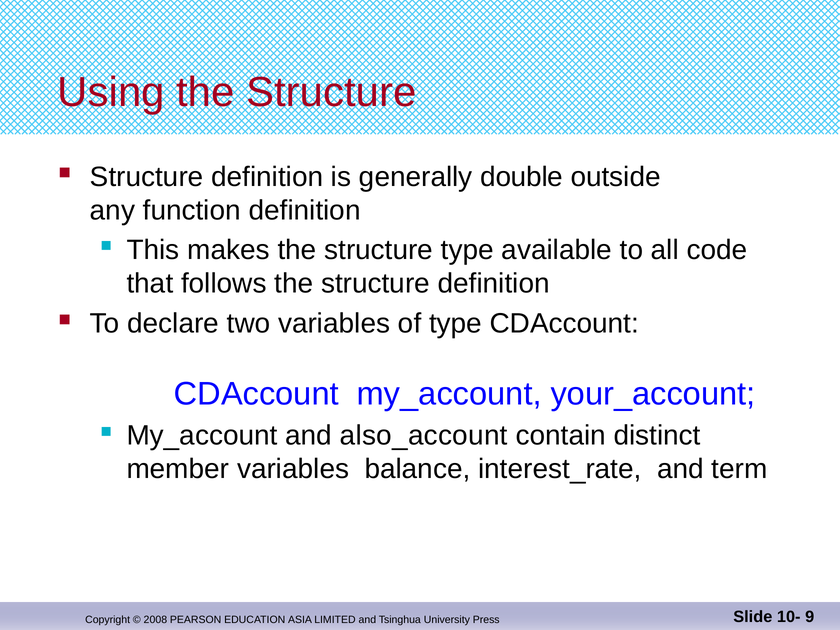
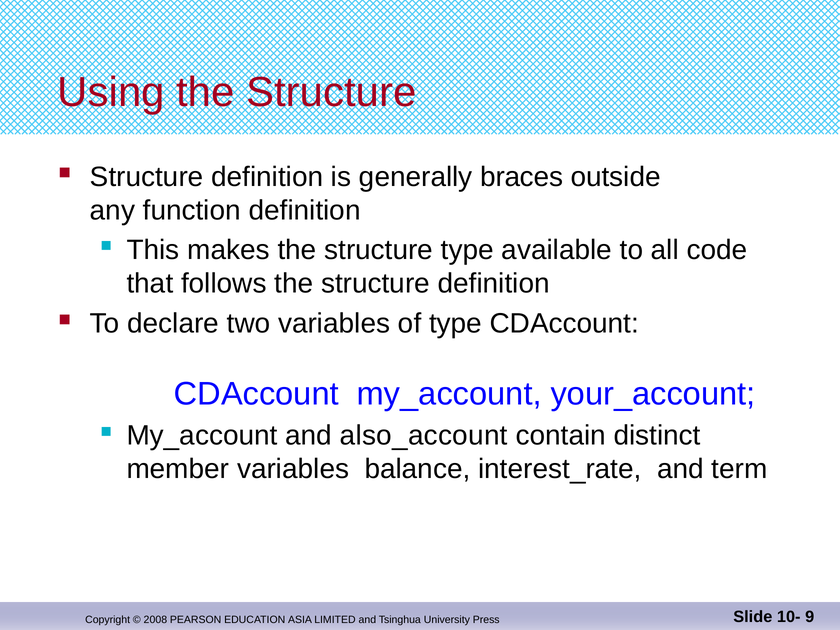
double: double -> braces
